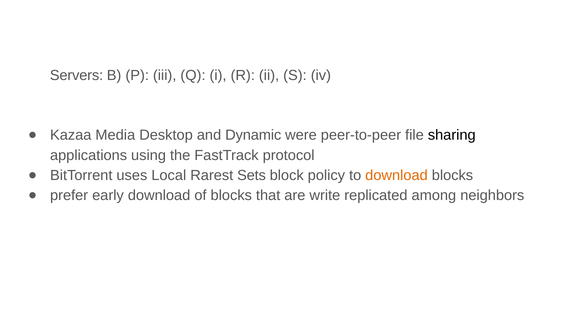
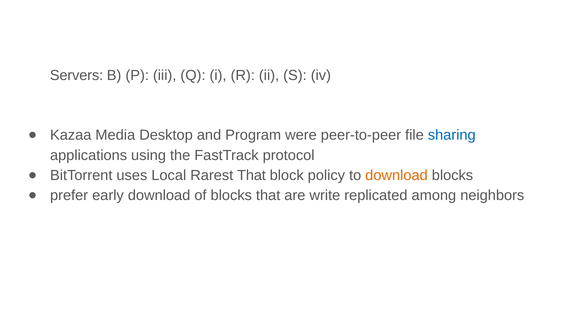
Dynamic: Dynamic -> Program
sharing colour: black -> blue
Rarest Sets: Sets -> That
